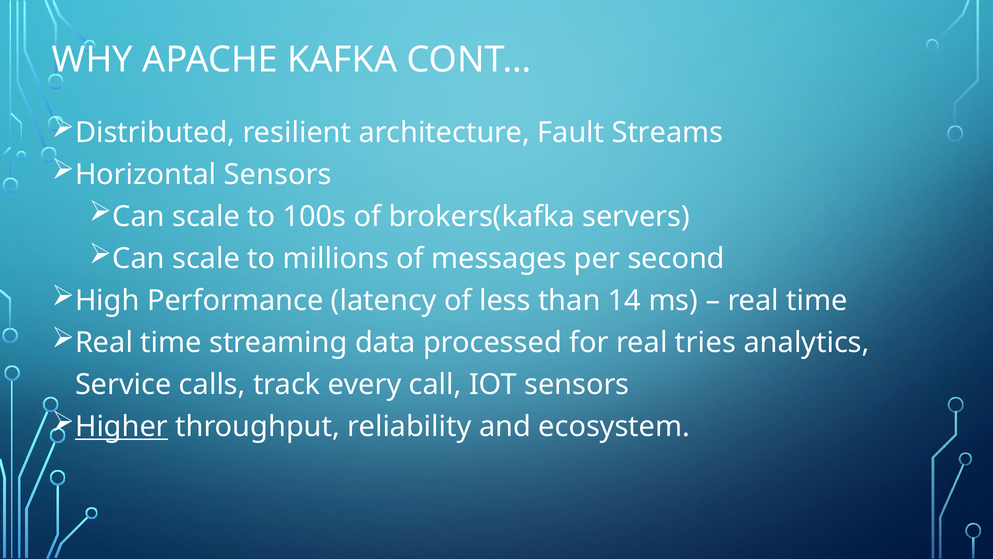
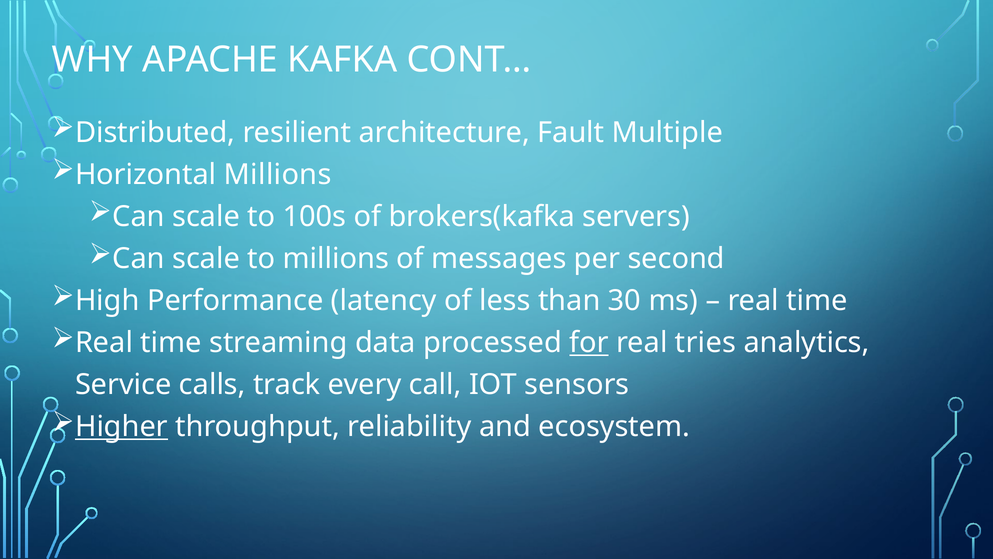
Streams: Streams -> Multiple
Horizontal Sensors: Sensors -> Millions
14: 14 -> 30
for underline: none -> present
